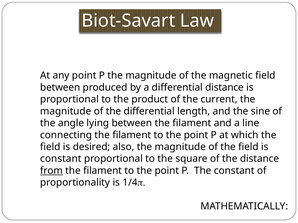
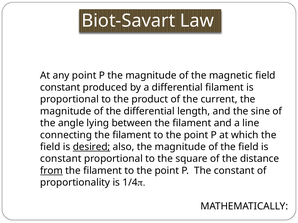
between at (60, 88): between -> constant
differential distance: distance -> filament
desired underline: none -> present
